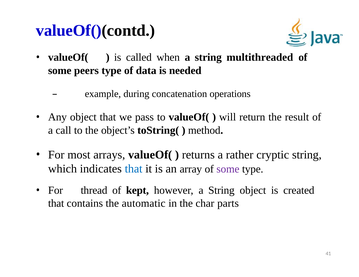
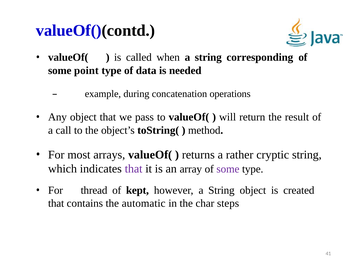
multithreaded: multithreaded -> corresponding
peers: peers -> point
that at (134, 169) colour: blue -> purple
parts: parts -> steps
